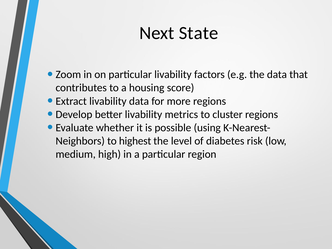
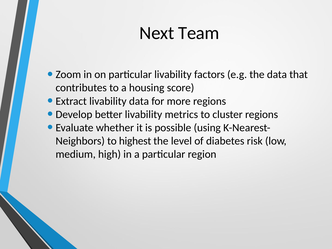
State: State -> Team
